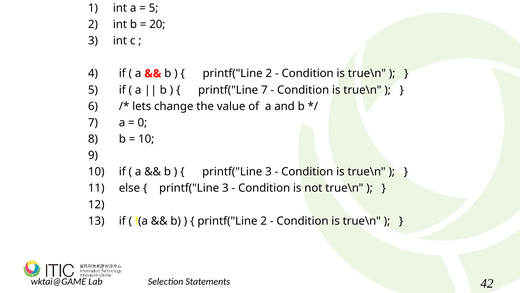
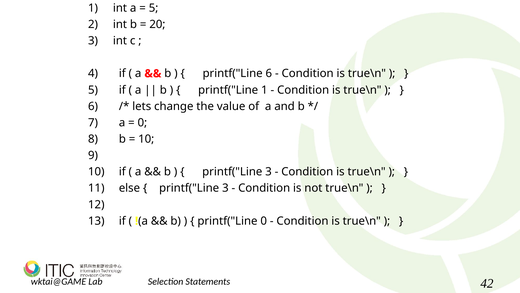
2 at (269, 73): 2 -> 6
printf("Line 7: 7 -> 1
2 at (264, 221): 2 -> 0
